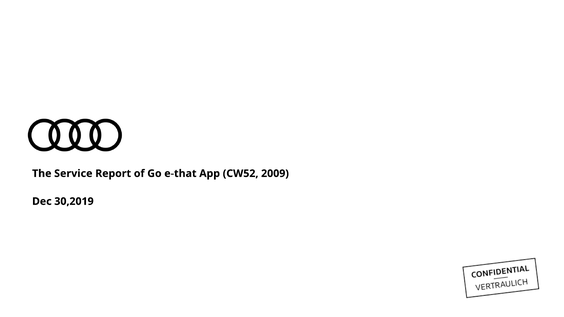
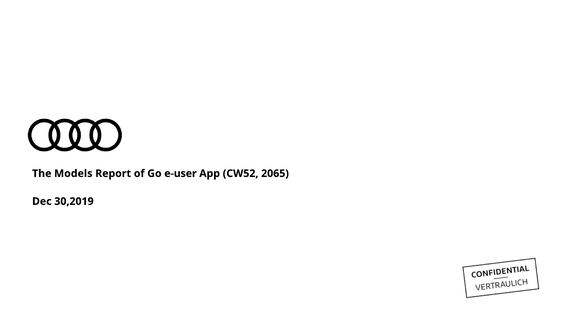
Service: Service -> Models
e-that: e-that -> e-user
2009: 2009 -> 2065
